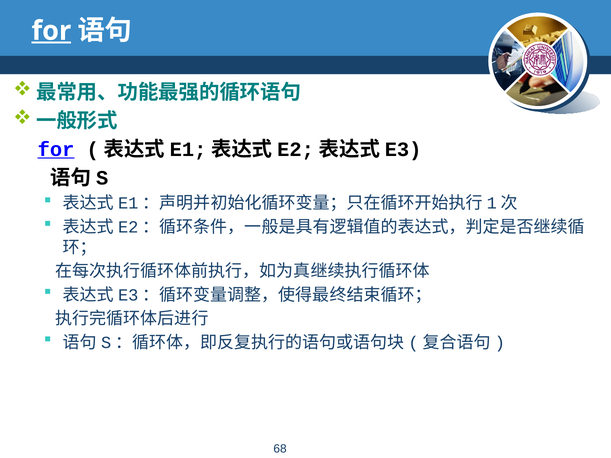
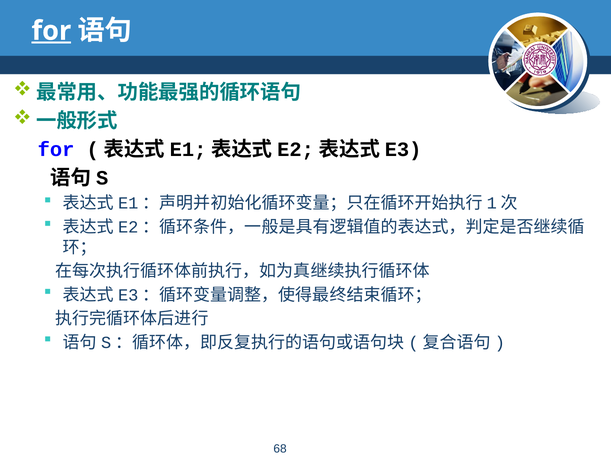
for at (56, 149) underline: present -> none
